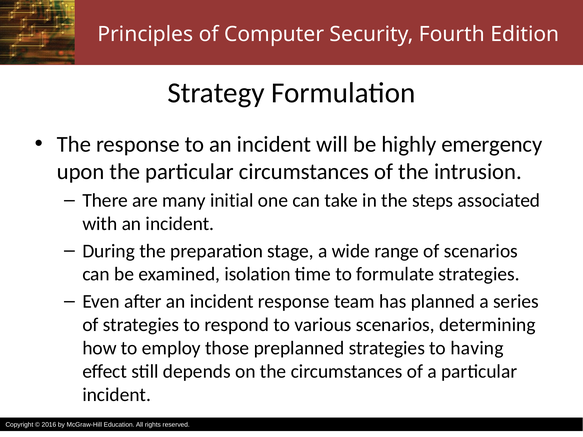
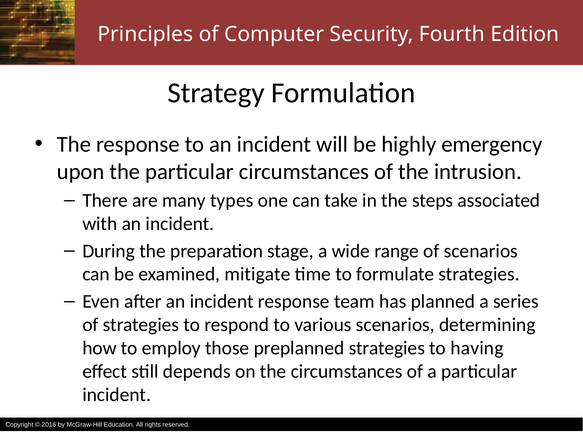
initial: initial -> types
isolation: isolation -> mitigate
